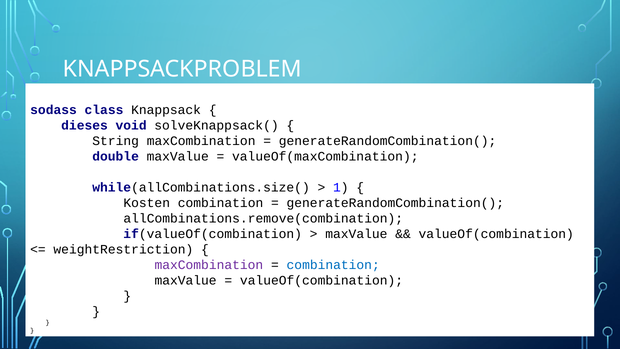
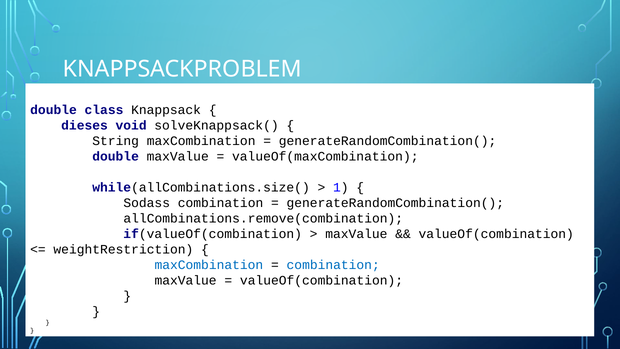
sodass at (54, 110): sodass -> double
Kosten: Kosten -> Sodass
maxCombination at (209, 265) colour: purple -> blue
